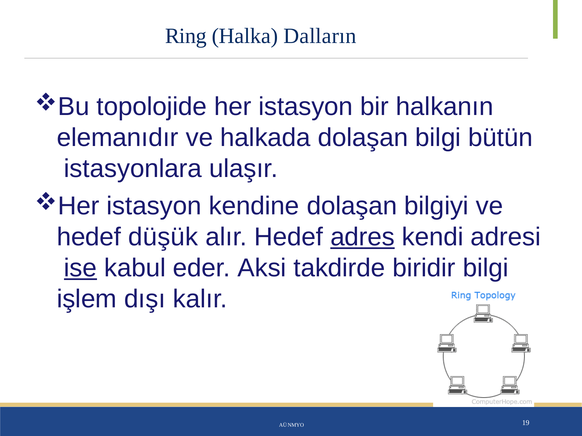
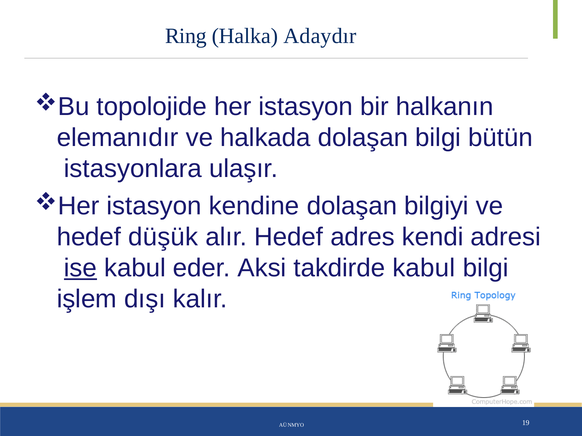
Dalların: Dalların -> Adaydır
adres underline: present -> none
takdirde biridir: biridir -> kabul
